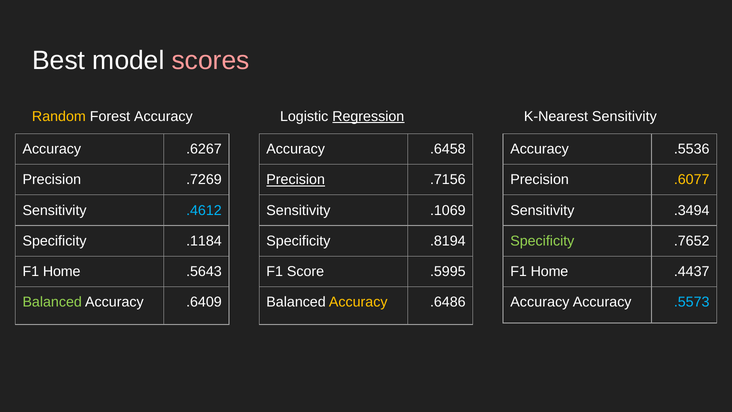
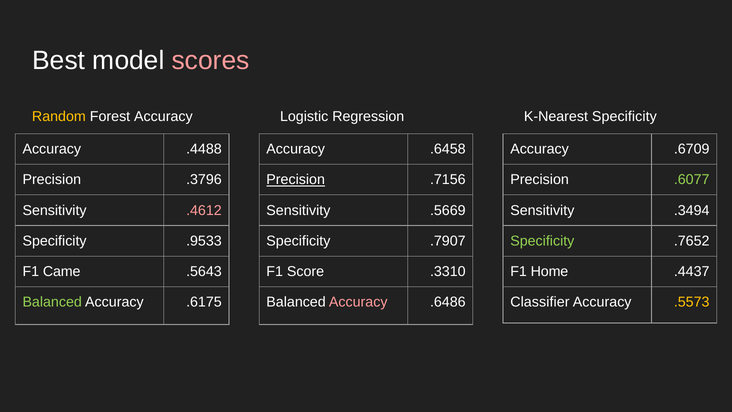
Regression underline: present -> none
K-Nearest Sensitivity: Sensitivity -> Specificity
.6267: .6267 -> .4488
.5536: .5536 -> .6709
.7269: .7269 -> .3796
.6077 colour: yellow -> light green
.4612 colour: light blue -> pink
.1069: .1069 -> .5669
.1184: .1184 -> .9533
.8194: .8194 -> .7907
Home at (62, 272): Home -> Came
.5995: .5995 -> .3310
.6409: .6409 -> .6175
Accuracy at (358, 302) colour: yellow -> pink
Accuracy at (540, 302): Accuracy -> Classifier
.5573 colour: light blue -> yellow
